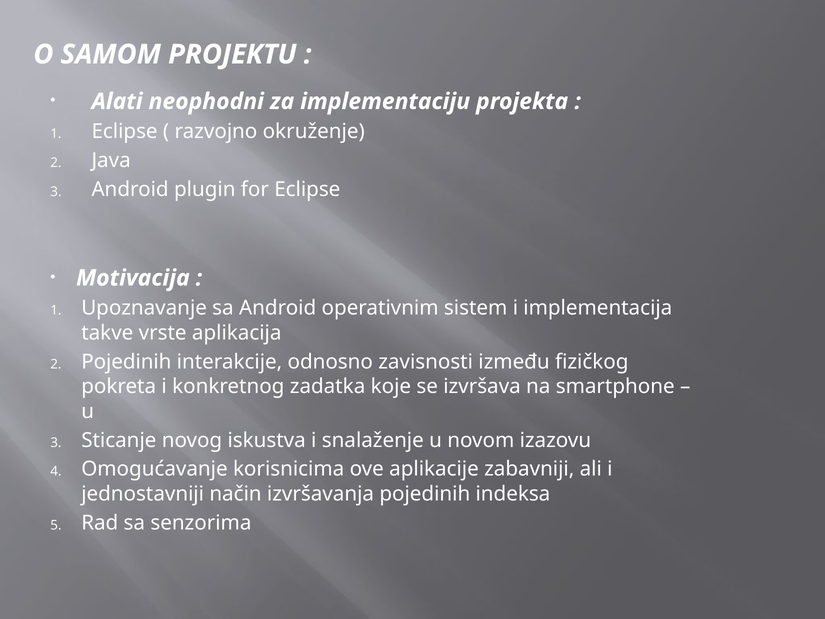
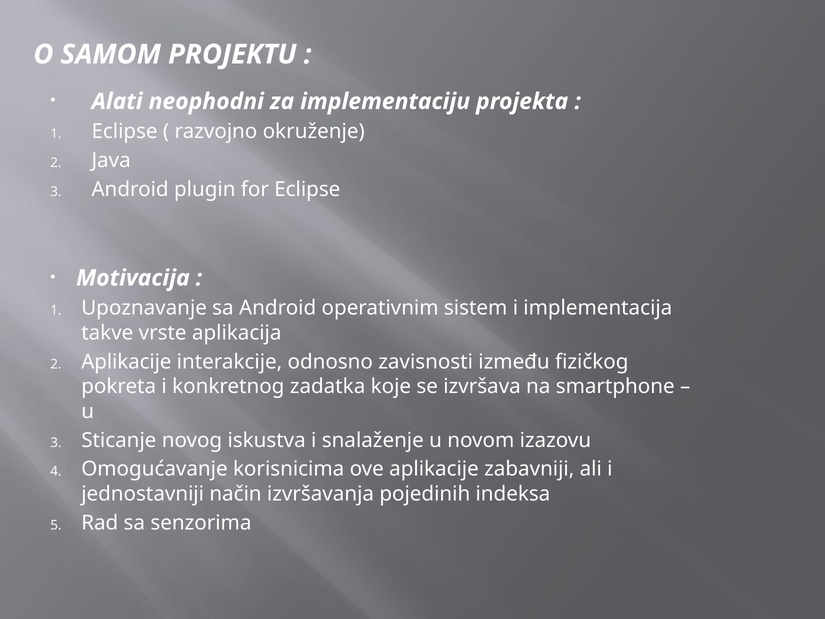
Pojedinih at (126, 362): Pojedinih -> Aplikacije
